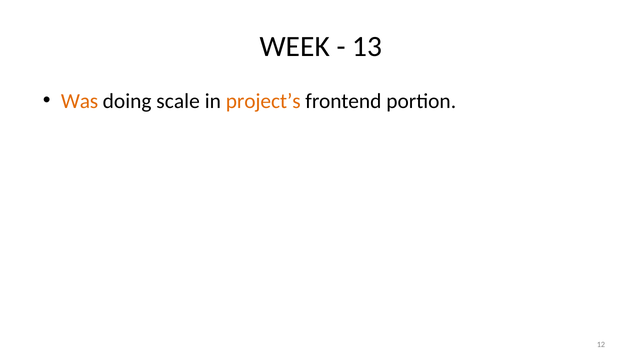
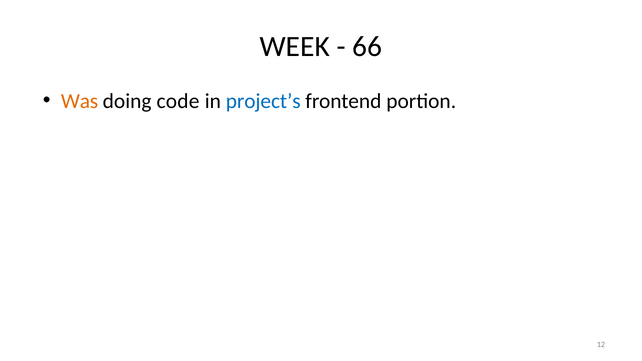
13: 13 -> 66
scale: scale -> code
project’s colour: orange -> blue
